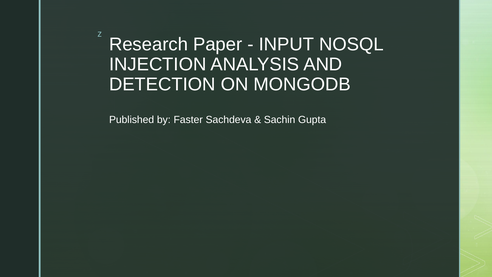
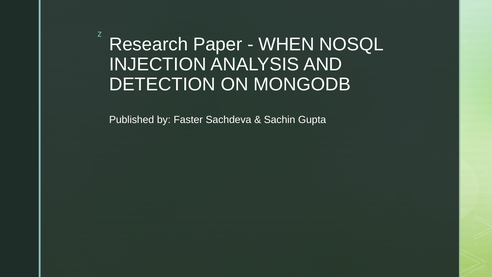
INPUT: INPUT -> WHEN
